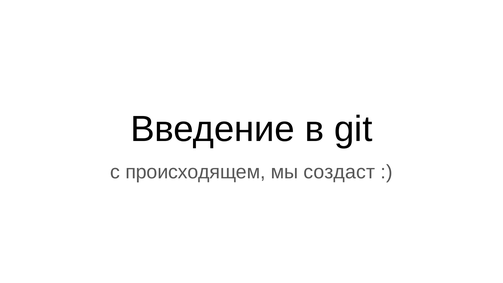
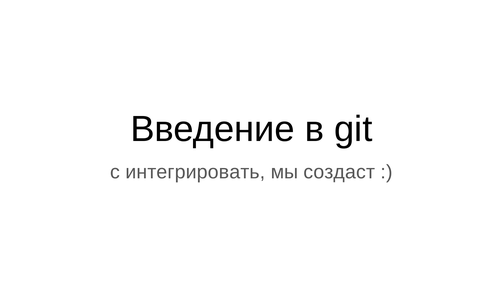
происходящем: происходящем -> интегрировать
